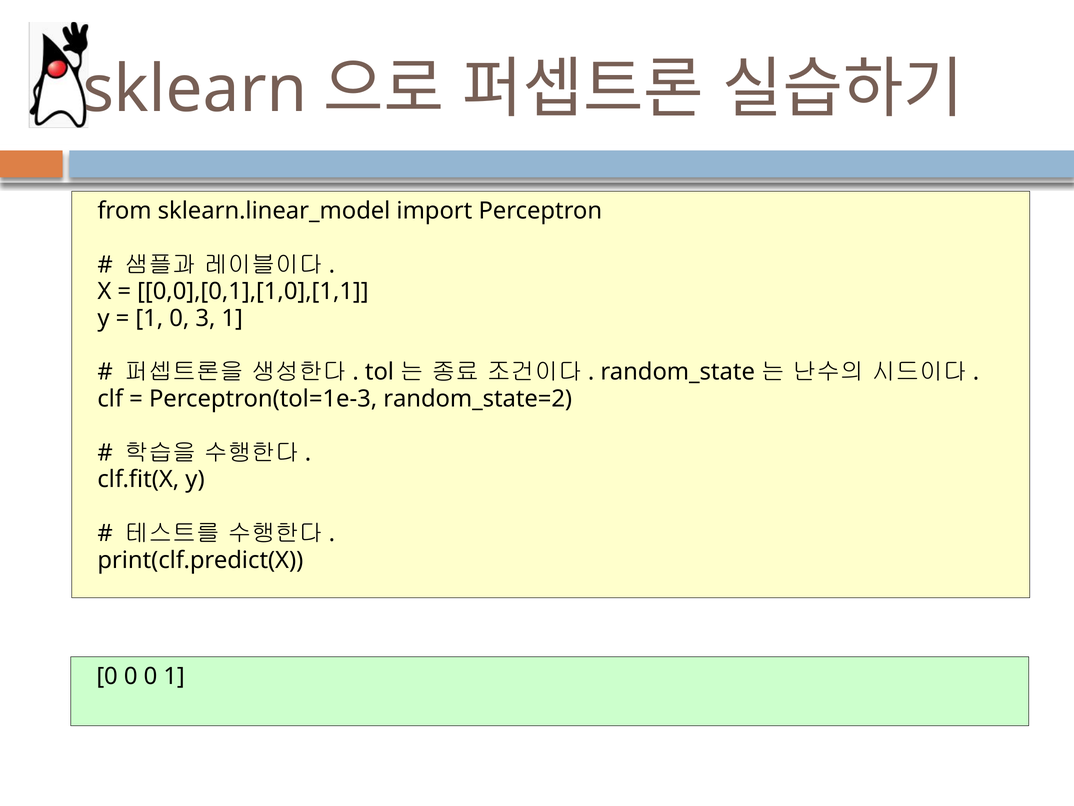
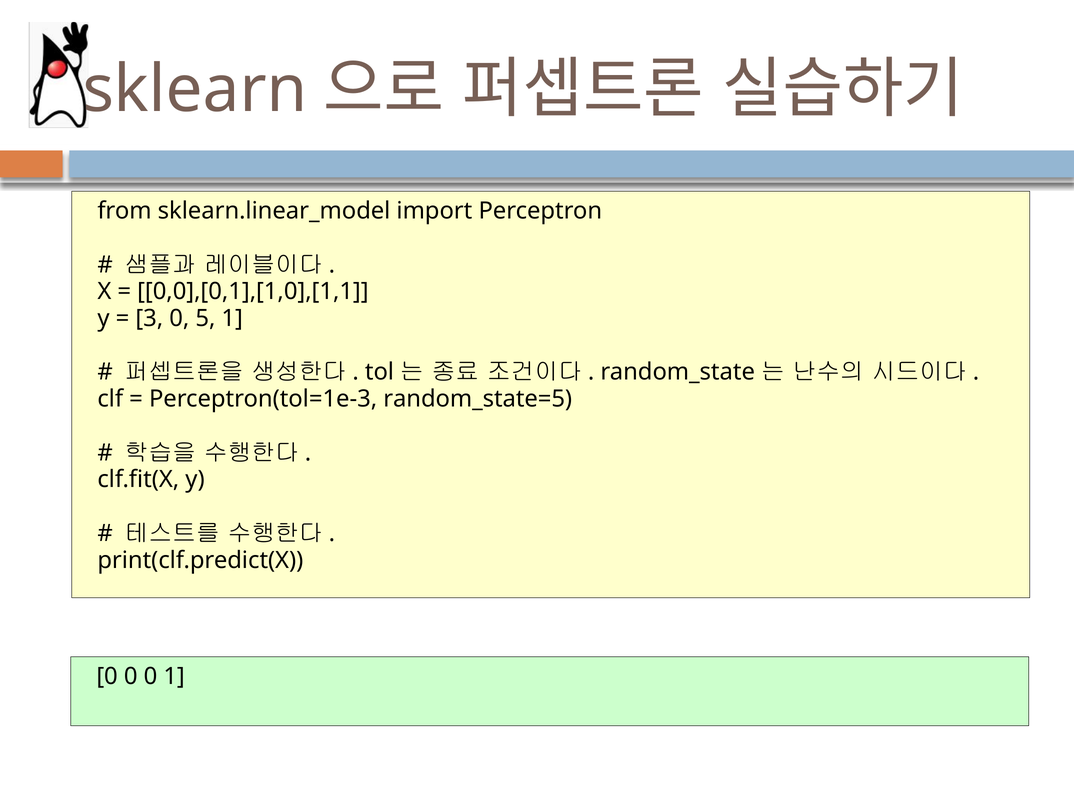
1 at (149, 318): 1 -> 3
3: 3 -> 5
random_state=2: random_state=2 -> random_state=5
